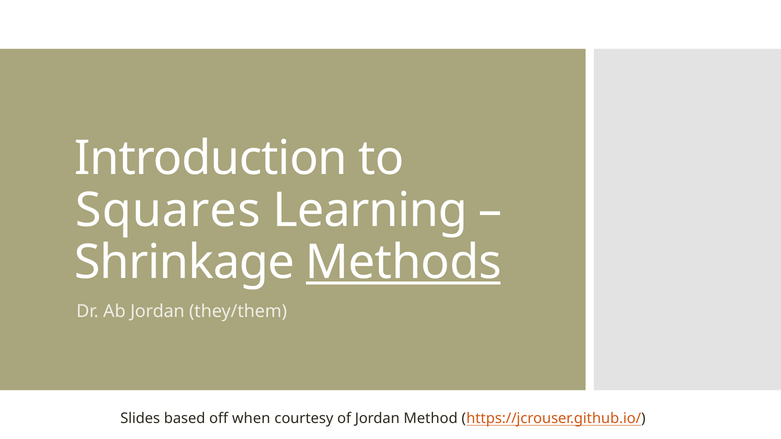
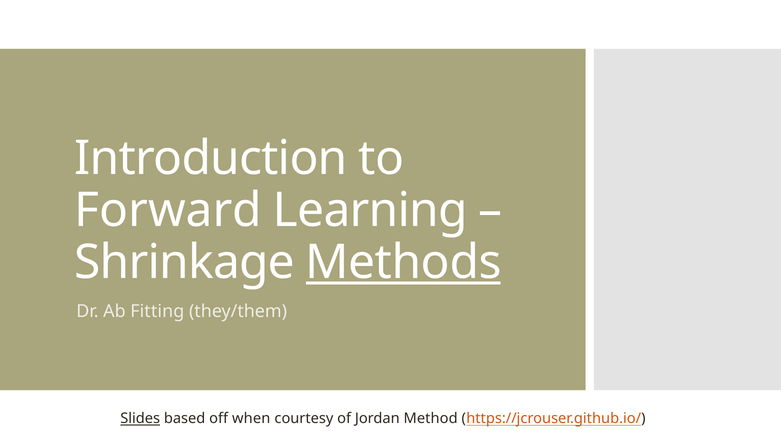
Squares: Squares -> Forward
Ab Jordan: Jordan -> Fitting
Slides underline: none -> present
